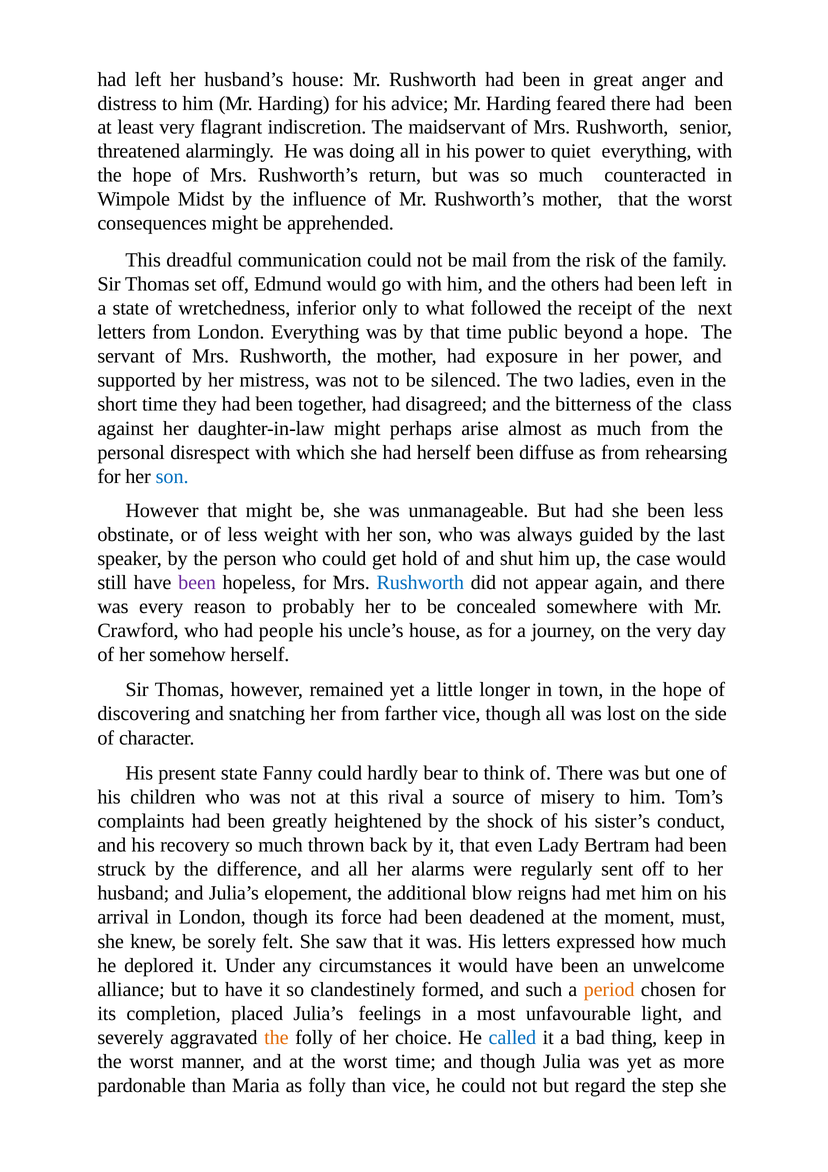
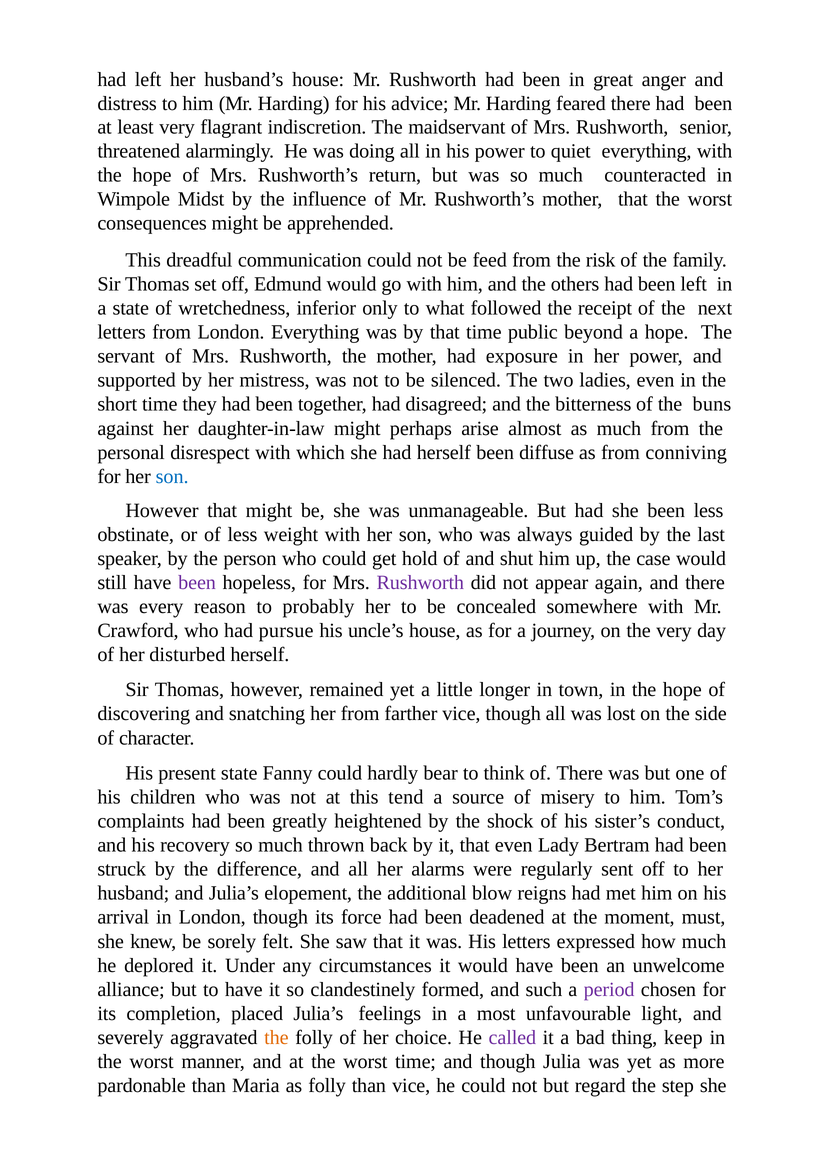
mail: mail -> feed
class: class -> buns
rehearsing: rehearsing -> conniving
Rushworth at (420, 582) colour: blue -> purple
people: people -> pursue
somehow: somehow -> disturbed
rival: rival -> tend
period colour: orange -> purple
called colour: blue -> purple
